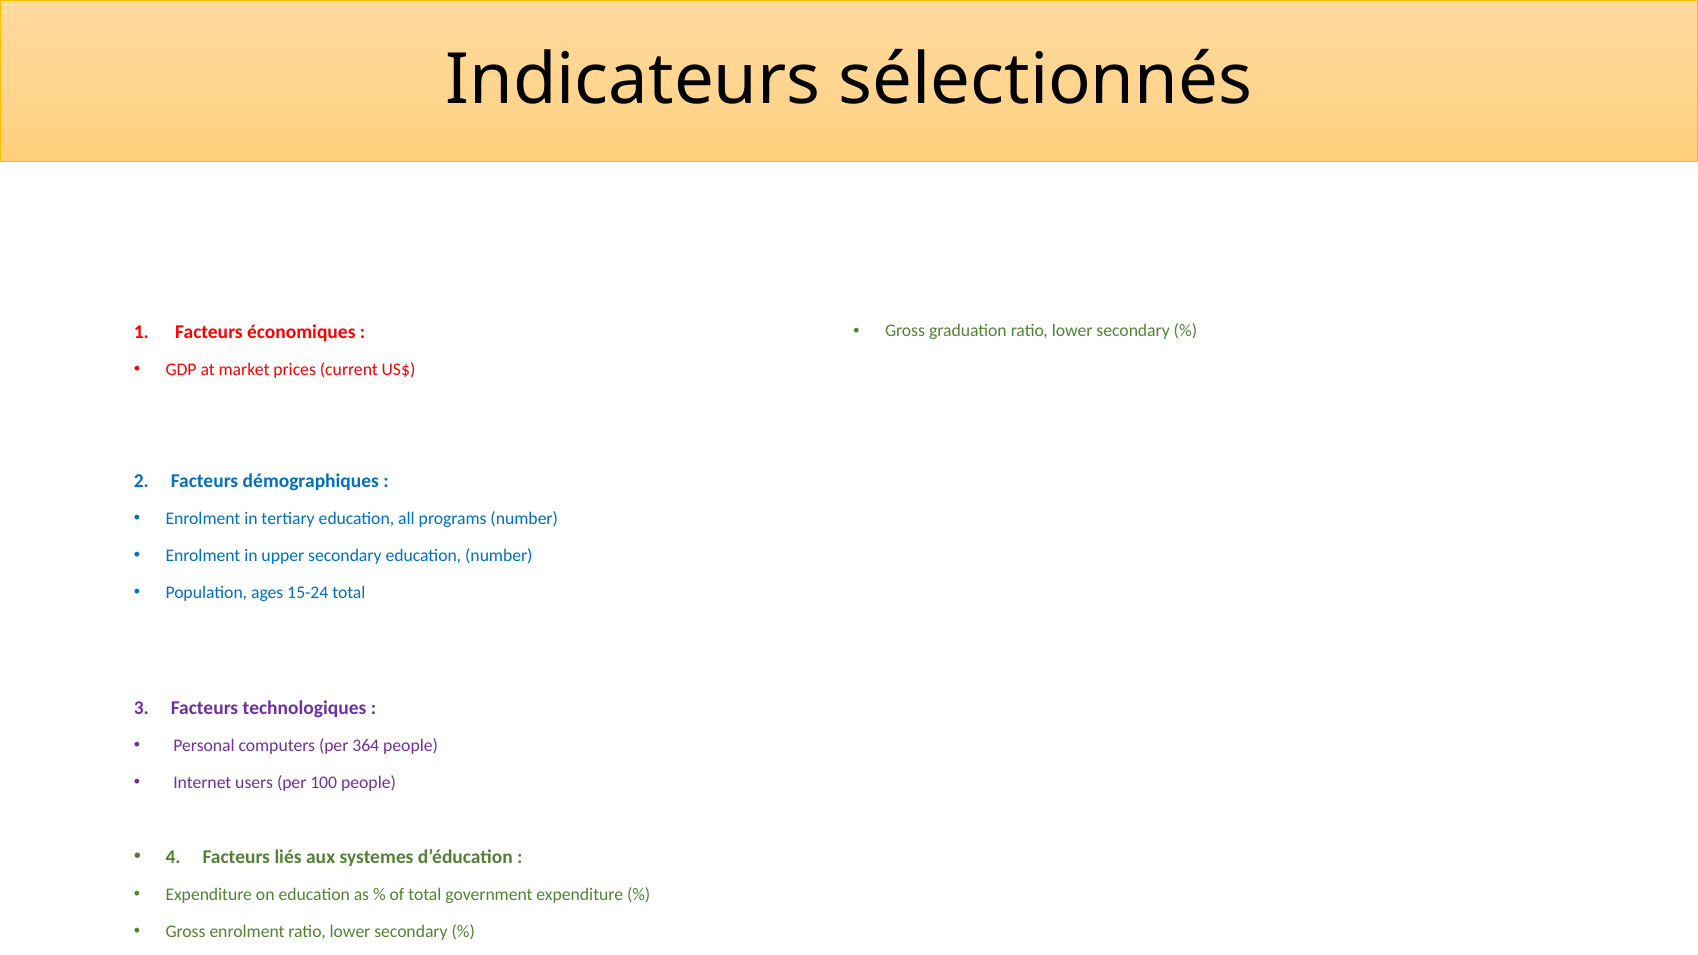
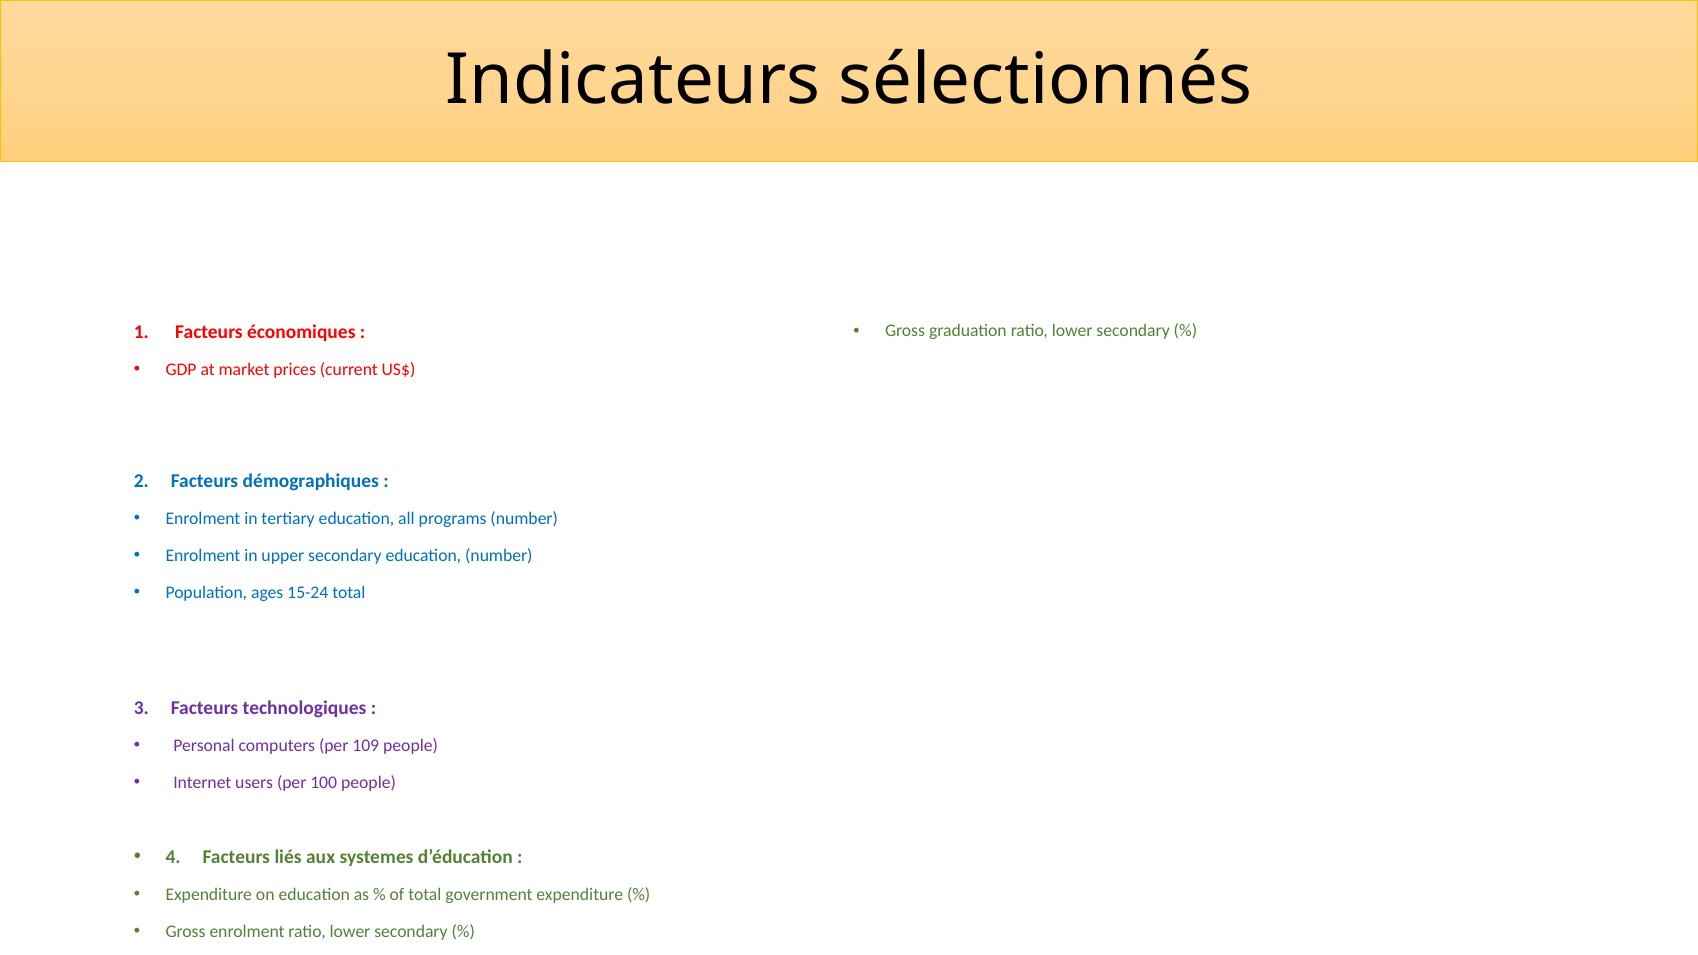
364: 364 -> 109
